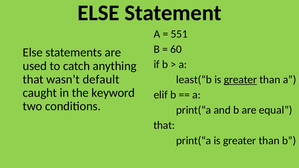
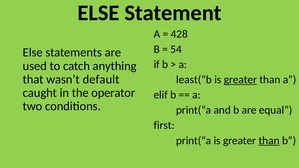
551: 551 -> 428
60: 60 -> 54
keyword: keyword -> operator
that at (164, 125): that -> first
than at (269, 141) underline: none -> present
